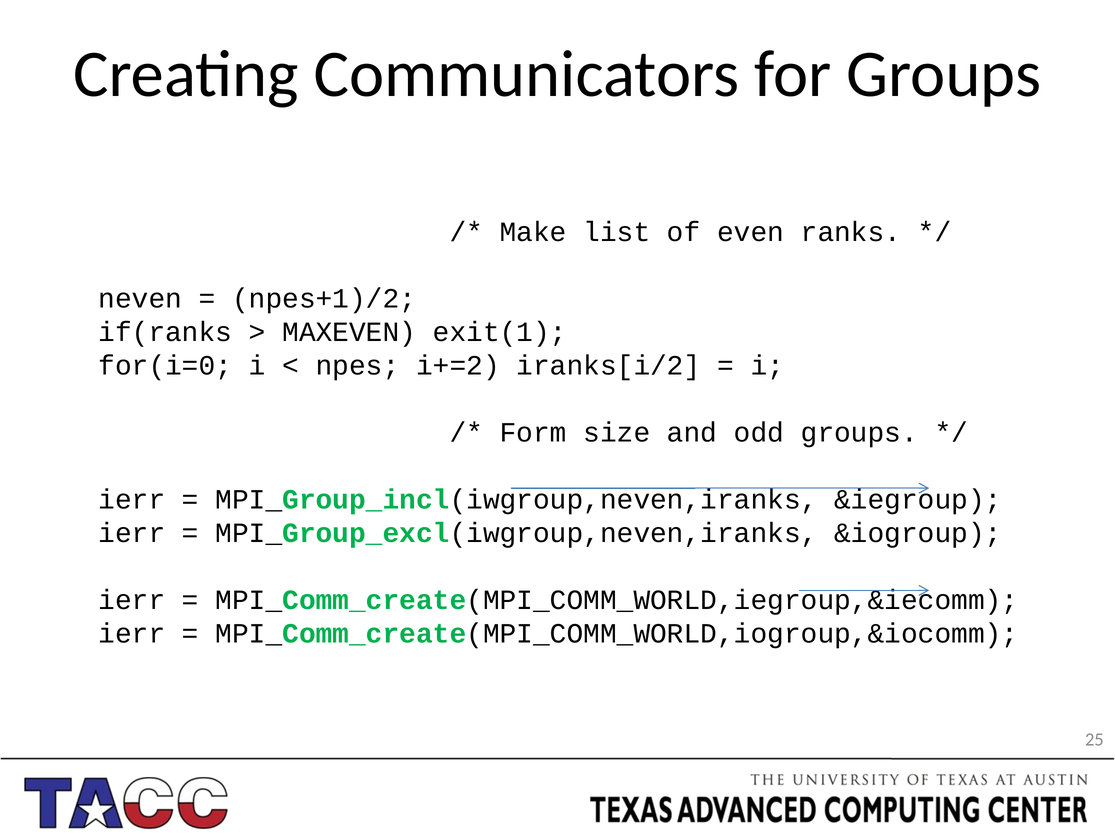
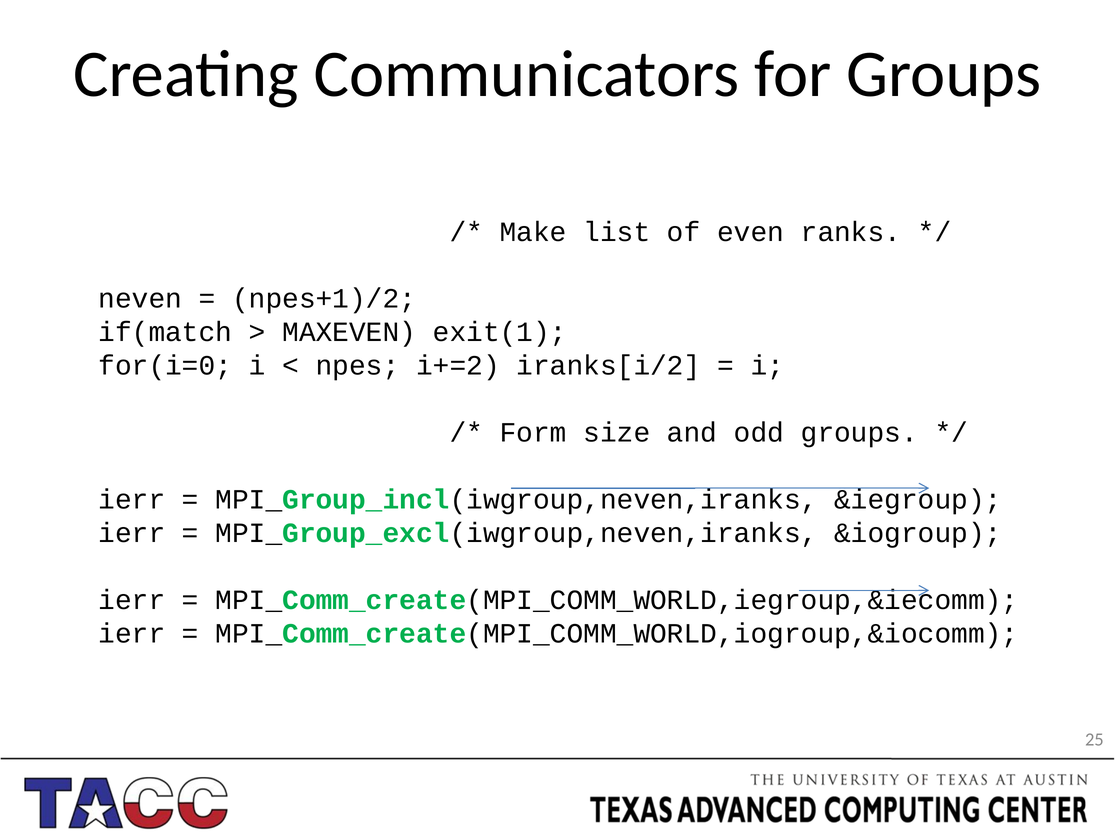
if(ranks: if(ranks -> if(match
